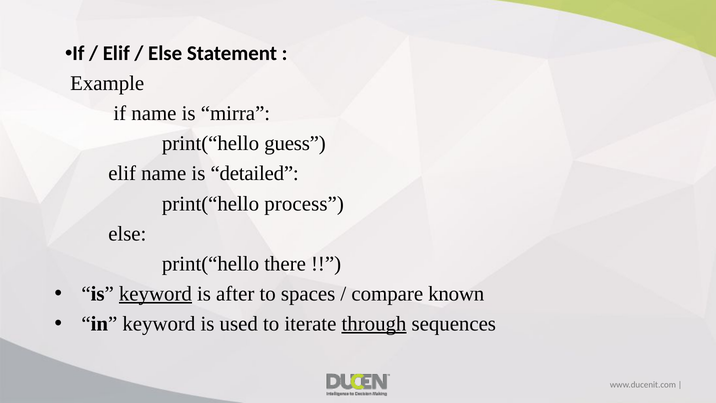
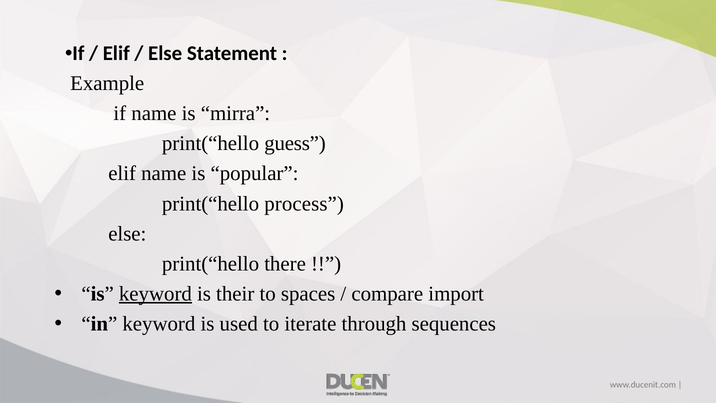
detailed: detailed -> popular
after: after -> their
known: known -> import
through underline: present -> none
